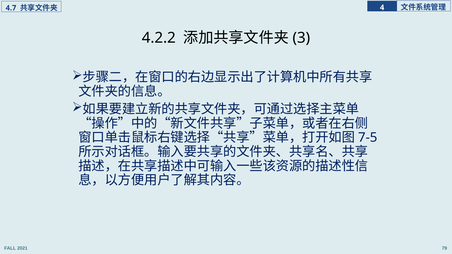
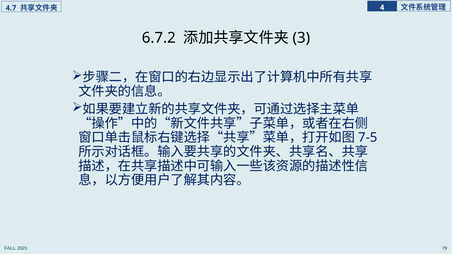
4.2.2: 4.2.2 -> 6.7.2
